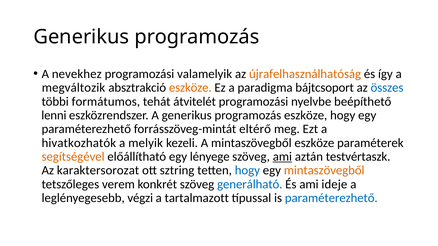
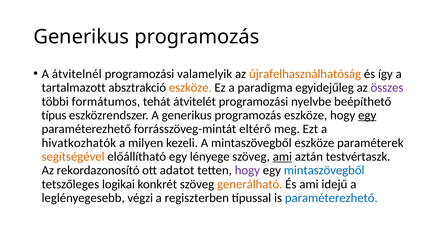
nevekhez: nevekhez -> átvitelnél
megváltozik: megváltozik -> tartalmazott
bájtcsoport: bájtcsoport -> egyidejűleg
összes colour: blue -> purple
lenni: lenni -> típus
egy at (367, 115) underline: none -> present
melyik: melyik -> milyen
karaktersorozat: karaktersorozat -> rekordazonosító
sztring: sztring -> adatot
hogy at (247, 171) colour: blue -> purple
mintaszövegből at (324, 171) colour: orange -> blue
verem: verem -> logikai
generálható colour: blue -> orange
ideje: ideje -> idejű
tartalmazott: tartalmazott -> regiszterben
